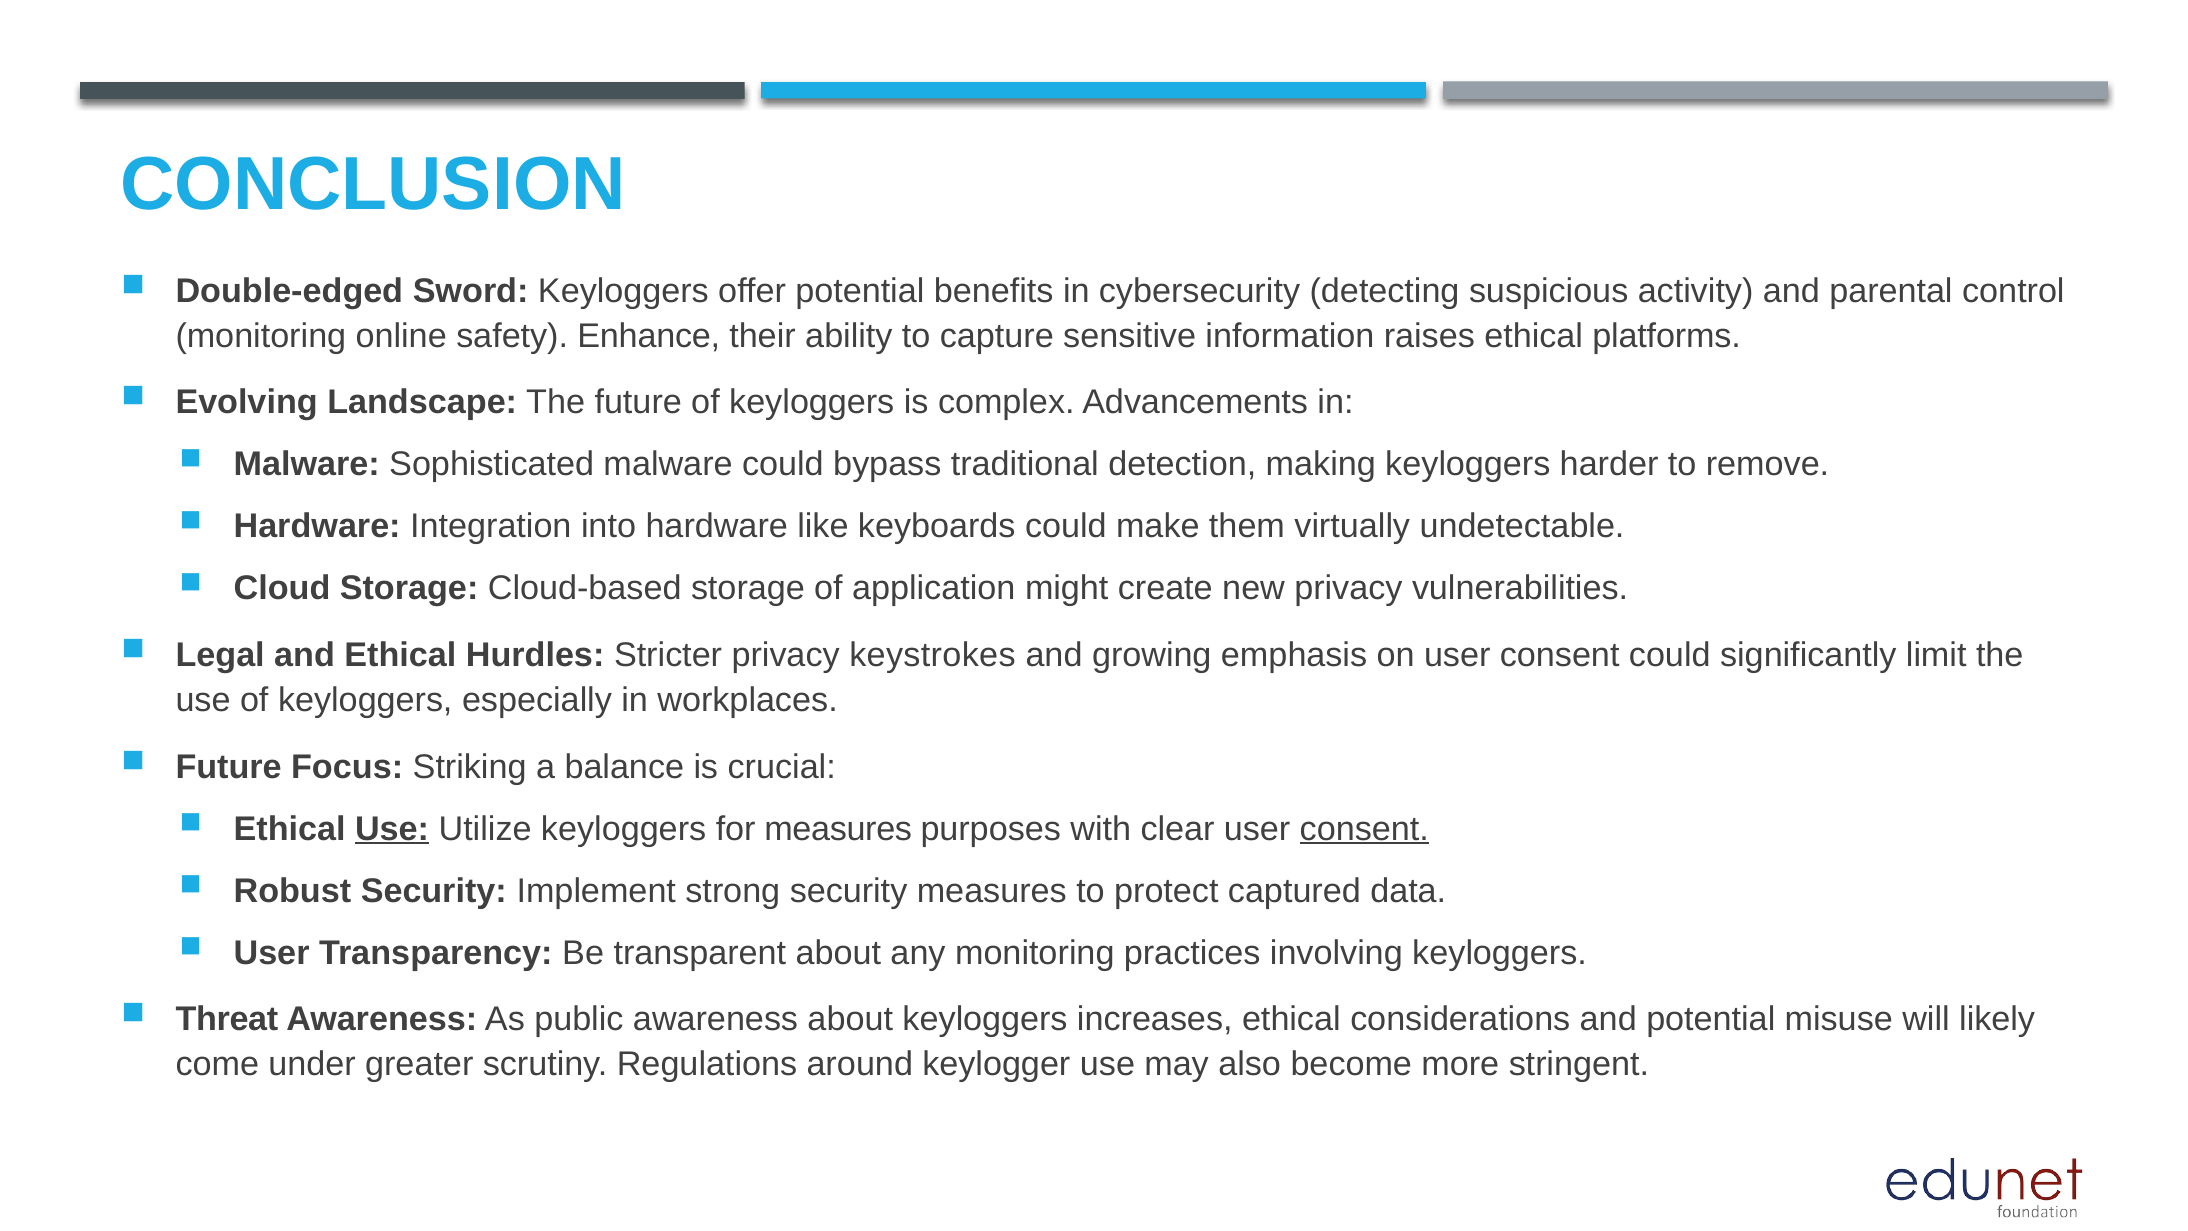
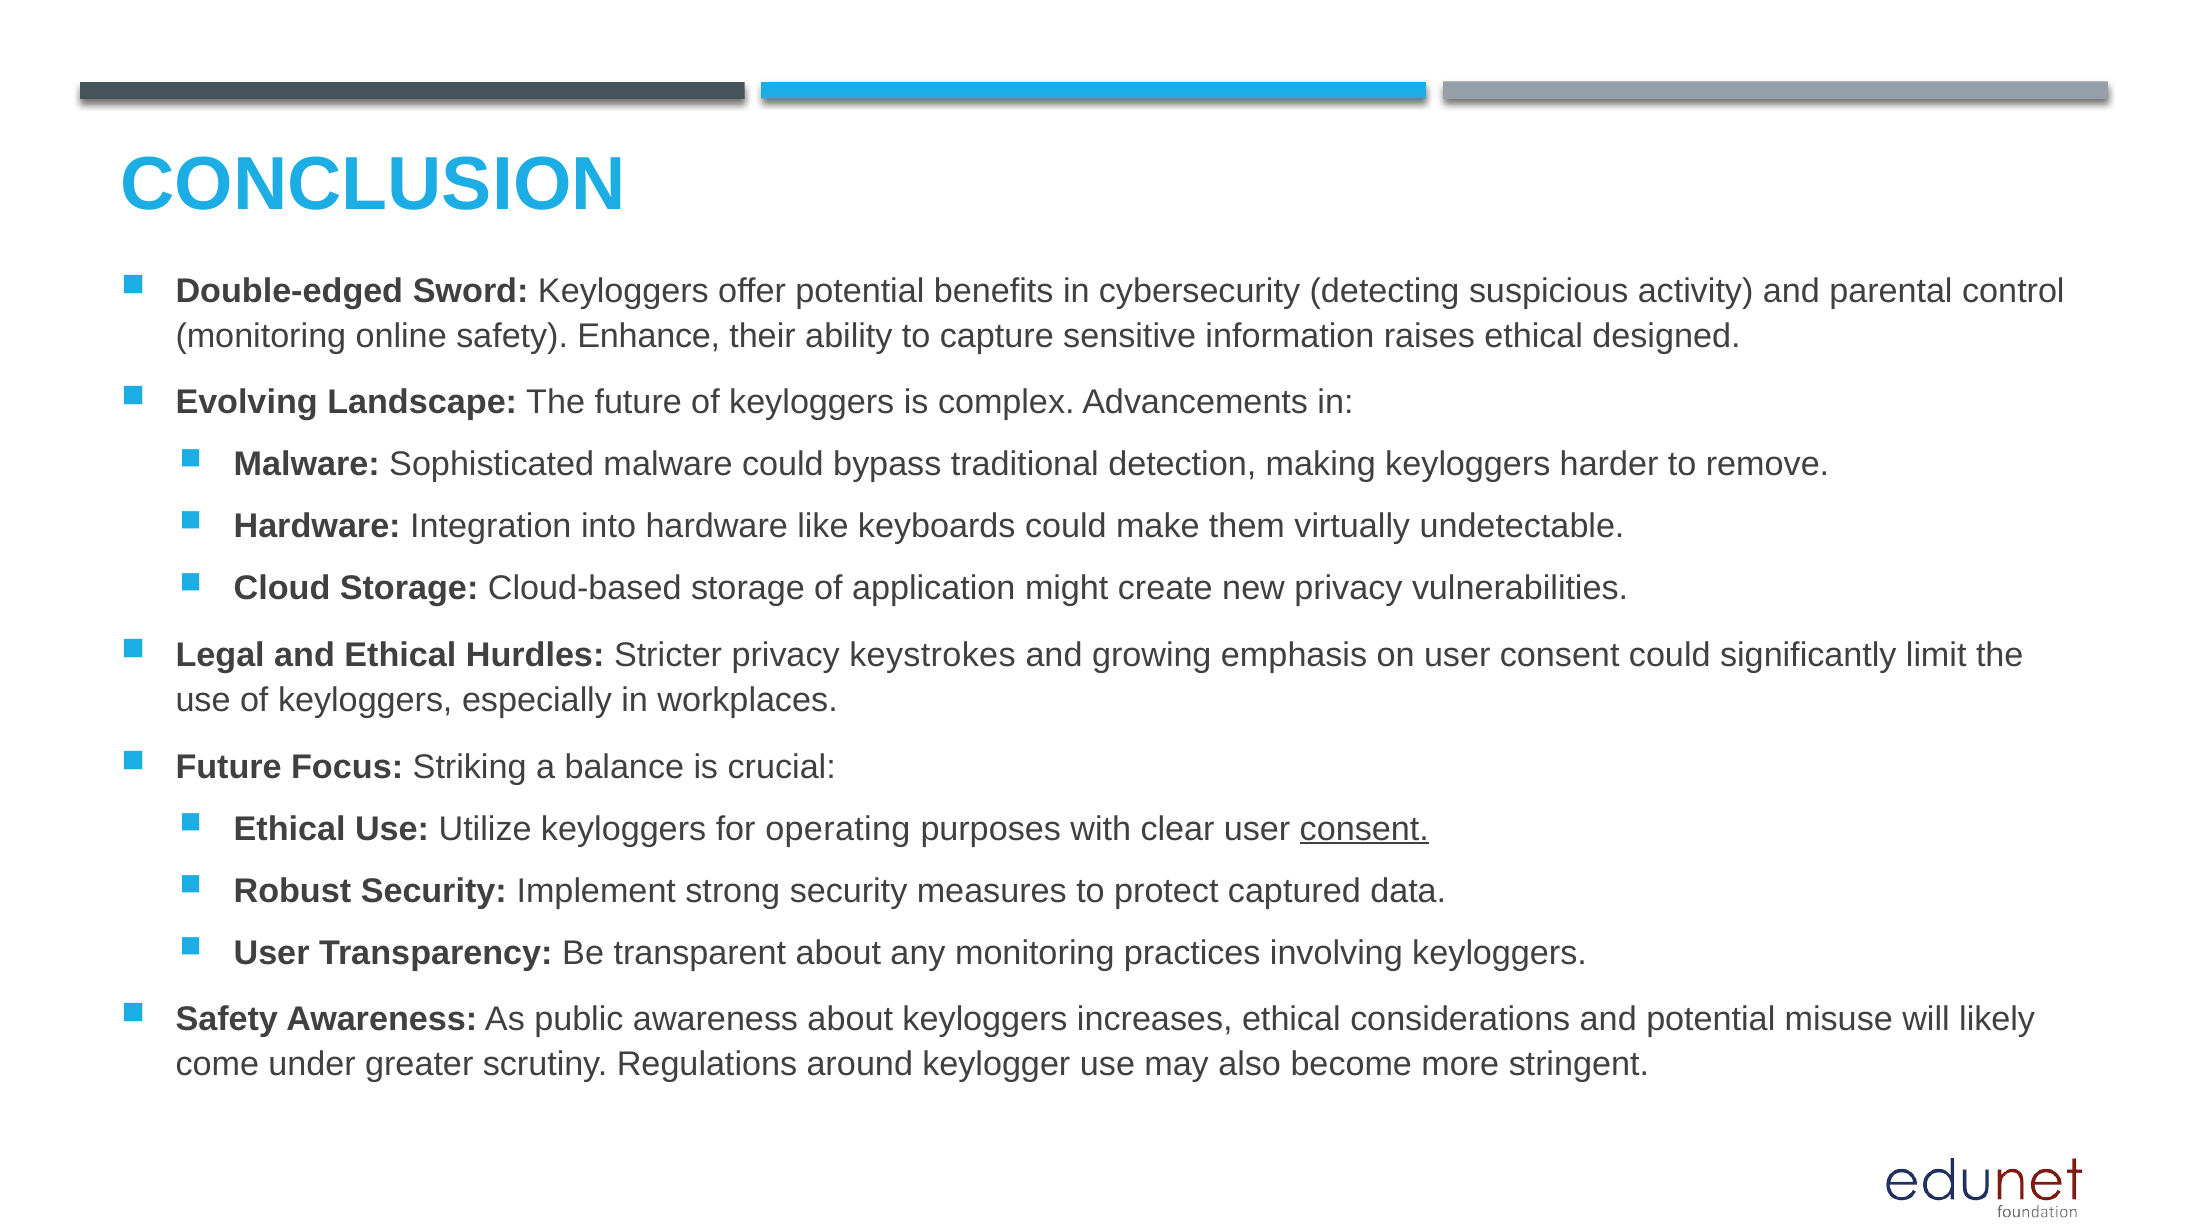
platforms: platforms -> designed
Use at (392, 829) underline: present -> none
for measures: measures -> operating
Threat at (227, 1019): Threat -> Safety
